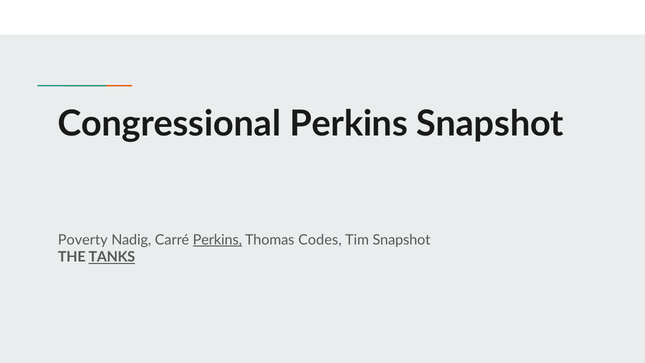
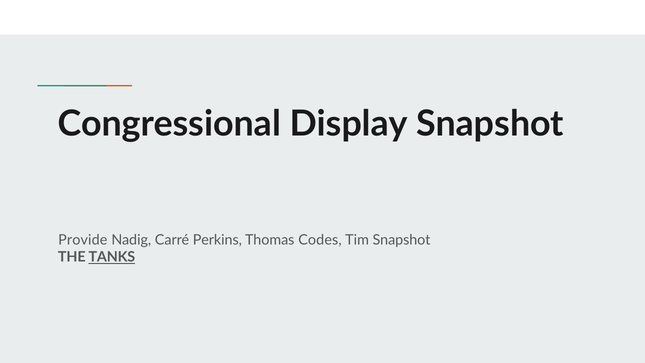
Congressional Perkins: Perkins -> Display
Poverty: Poverty -> Provide
Perkins at (217, 240) underline: present -> none
